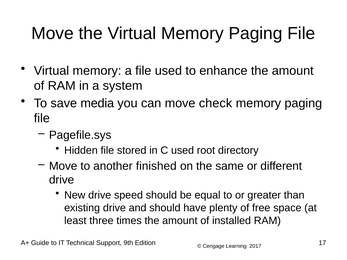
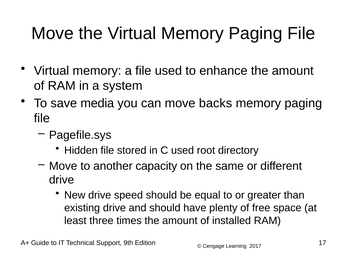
check: check -> backs
finished: finished -> capacity
